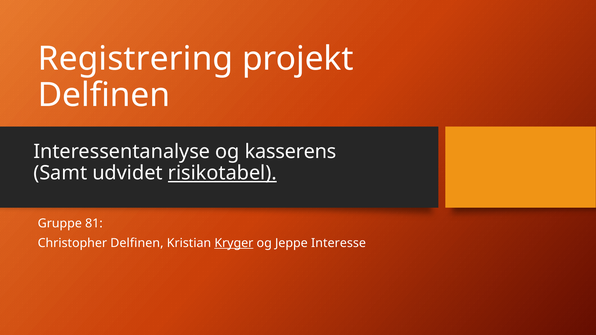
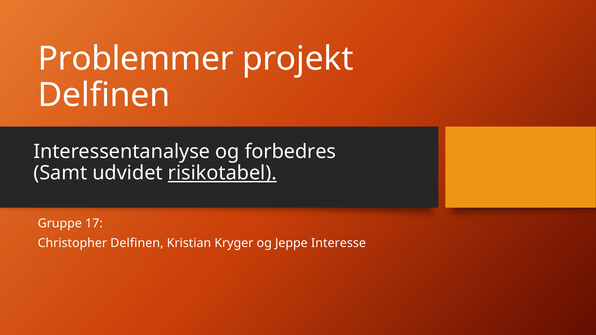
Registrering: Registrering -> Problemmer
kasserens: kasserens -> forbedres
81: 81 -> 17
Kryger underline: present -> none
